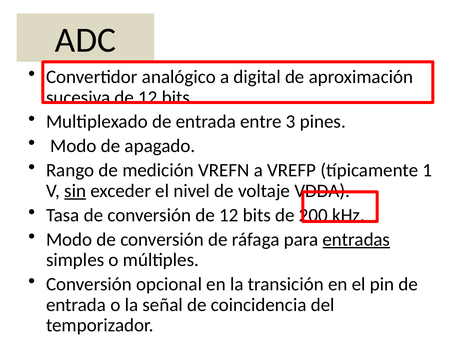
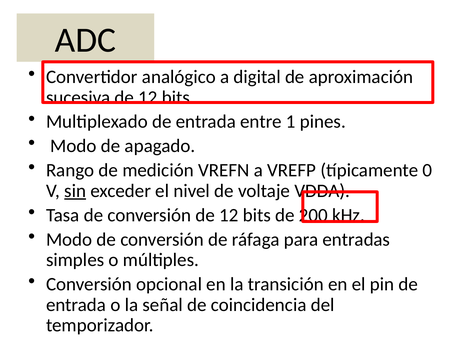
3: 3 -> 1
1: 1 -> 0
entradas underline: present -> none
